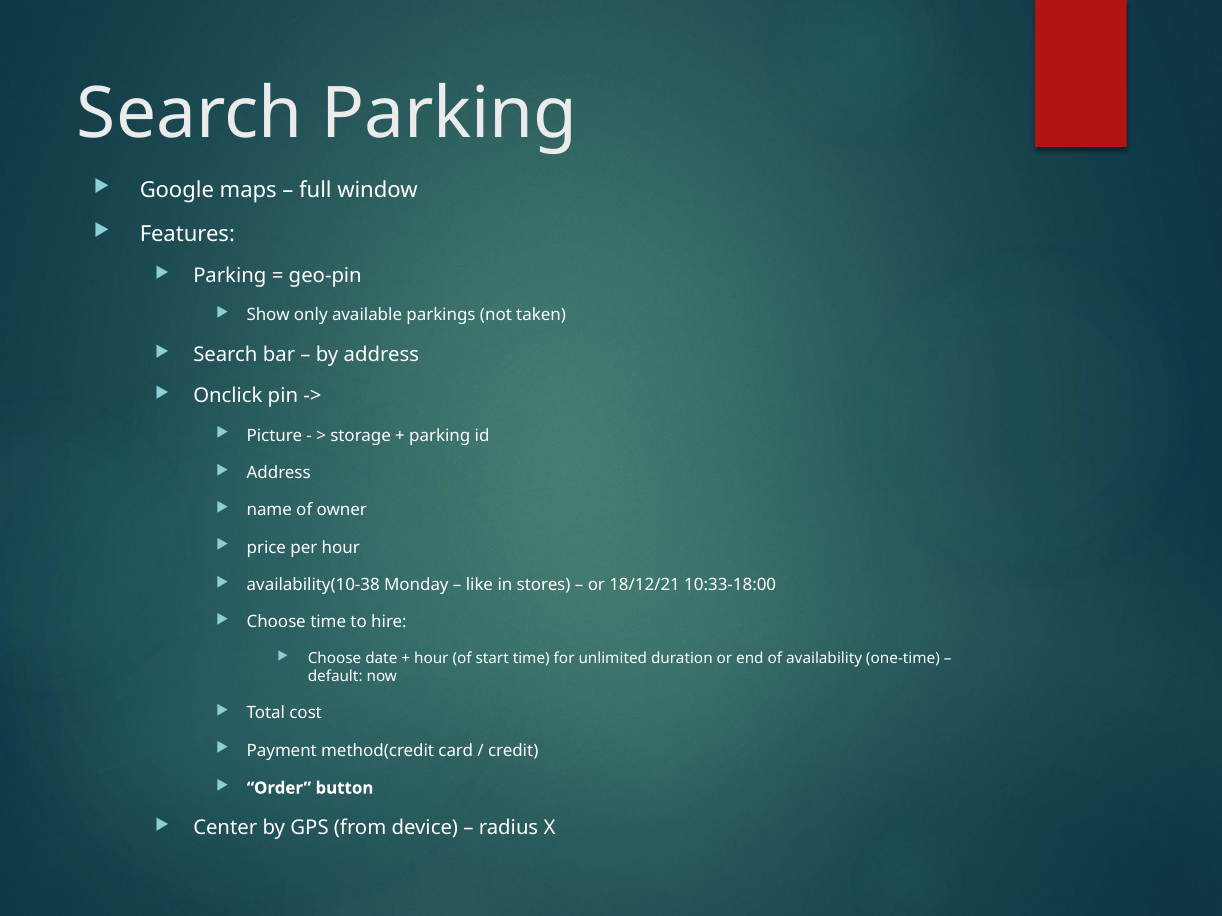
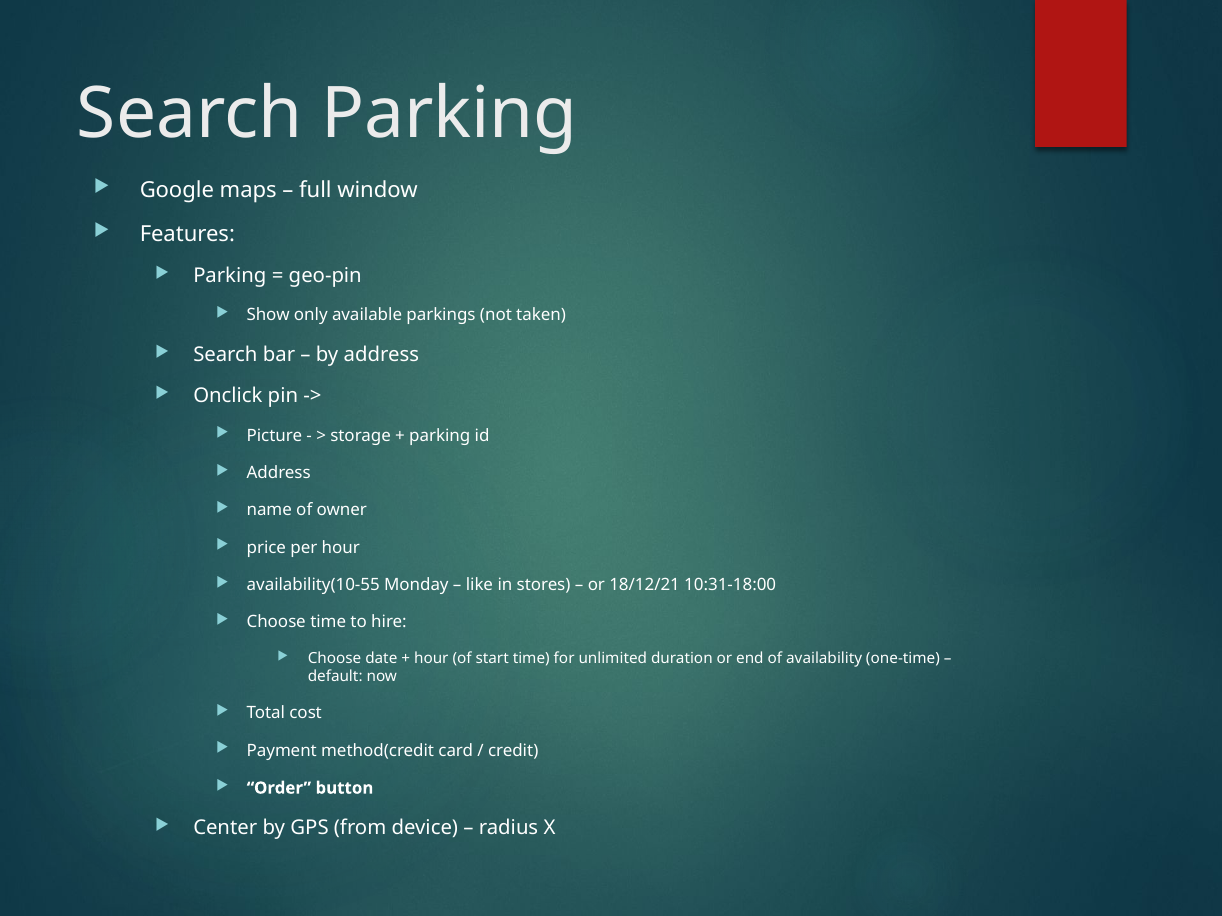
availability(10-38: availability(10-38 -> availability(10-55
10:33-18:00: 10:33-18:00 -> 10:31-18:00
